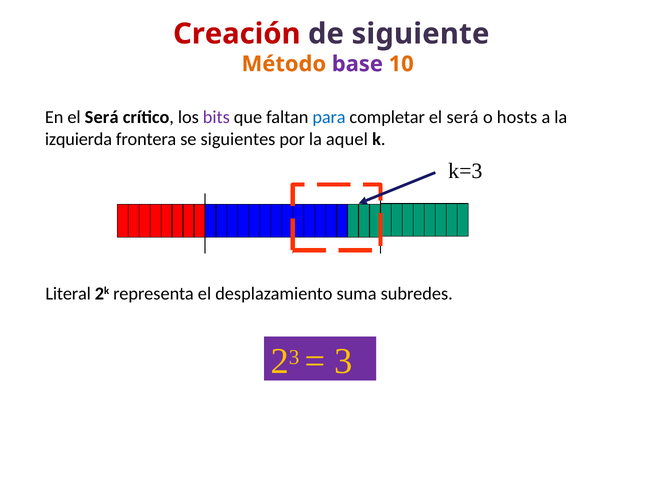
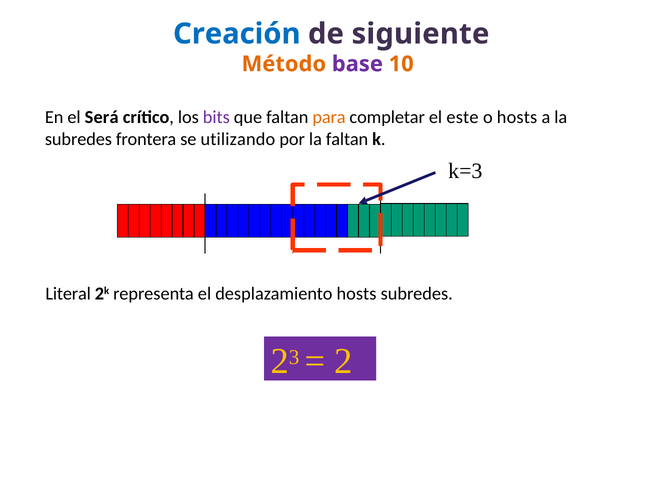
Creación colour: red -> blue
para colour: blue -> orange
completar el será: será -> este
izquierda at (78, 139): izquierda -> subredes
siguientes: siguientes -> utilizando
la aquel: aquel -> faltan
desplazamiento suma: suma -> hosts
3 at (343, 361): 3 -> 2
